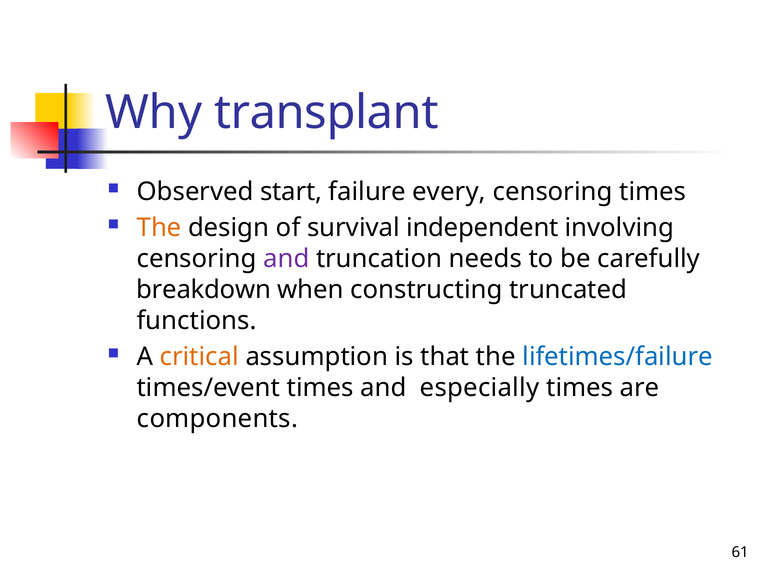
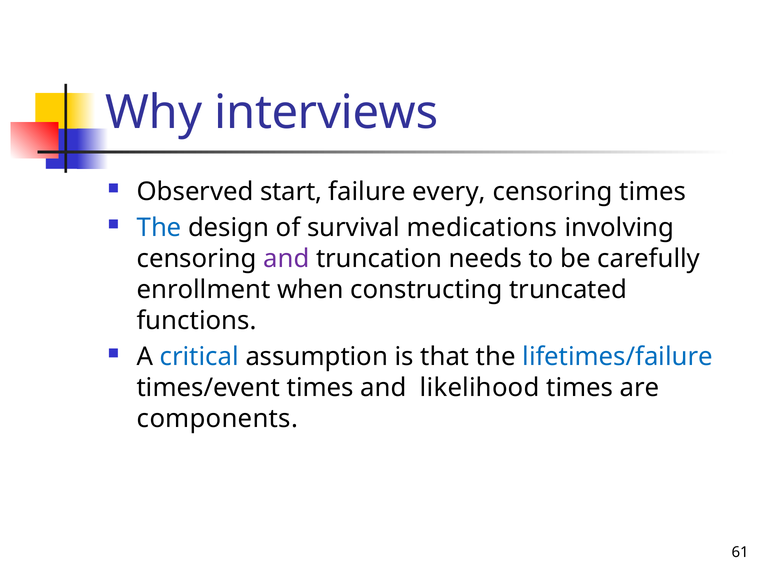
transplant: transplant -> interviews
The at (159, 228) colour: orange -> blue
independent: independent -> medications
breakdown: breakdown -> enrollment
critical colour: orange -> blue
especially: especially -> likelihood
